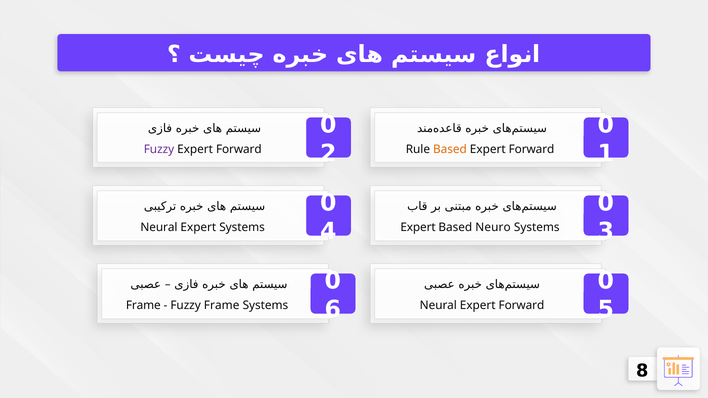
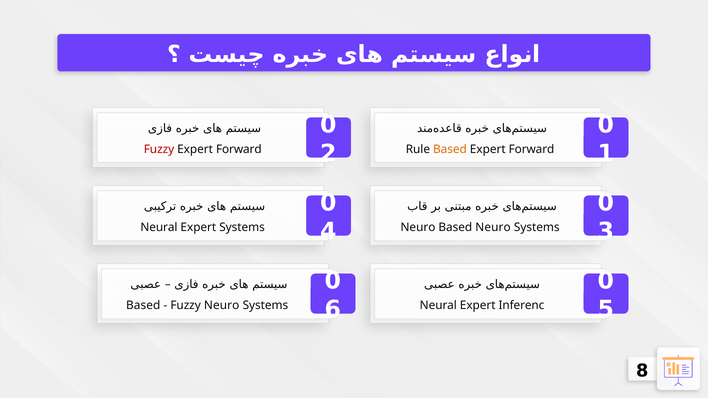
Fuzzy at (159, 149) colour: purple -> red
Expert at (418, 228): Expert -> Neuro
Frame at (143, 306): Frame -> Based
Fuzzy Frame: Frame -> Neuro
Neural Expert Forward: Forward -> Inferenc
